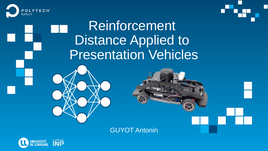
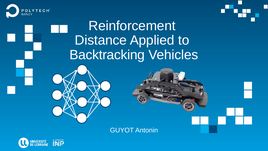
Presentation: Presentation -> Backtracking
